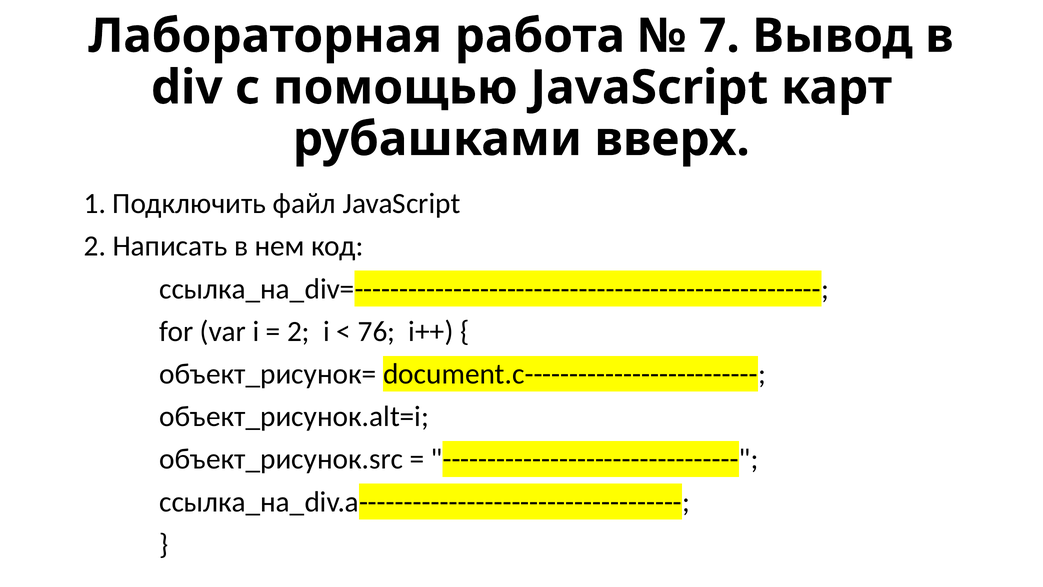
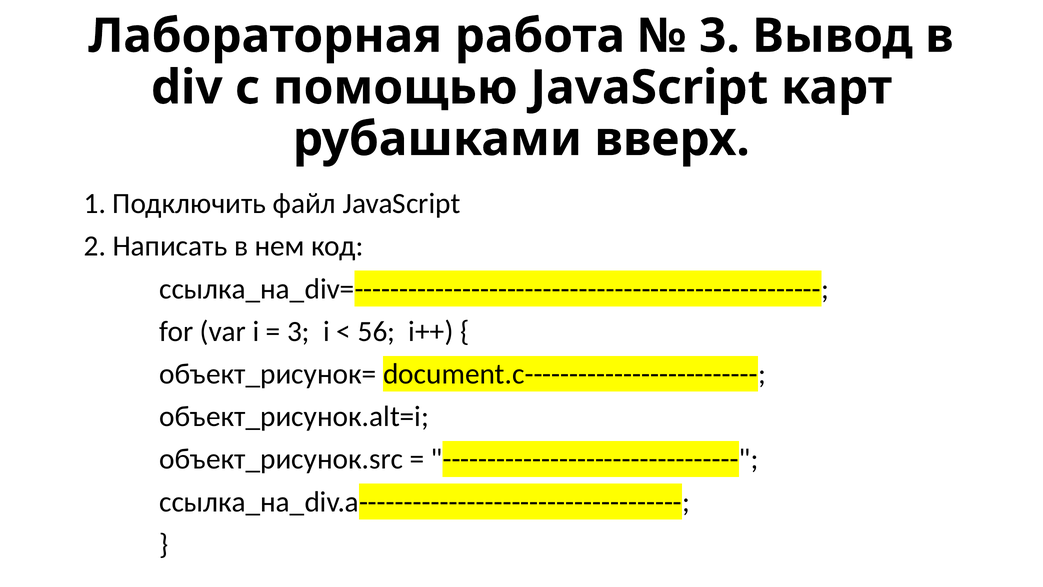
7 at (719, 36): 7 -> 3
2 at (298, 331): 2 -> 3
76: 76 -> 56
